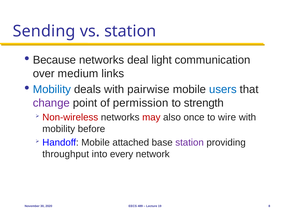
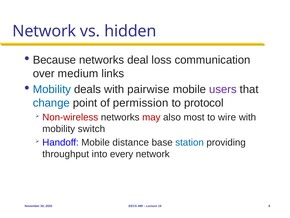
Sending at (44, 31): Sending -> Network
vs station: station -> hidden
light: light -> loss
users colour: blue -> purple
change colour: purple -> blue
strength: strength -> protocol
once: once -> most
before: before -> switch
attached: attached -> distance
station at (190, 142) colour: purple -> blue
